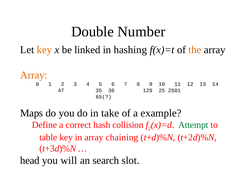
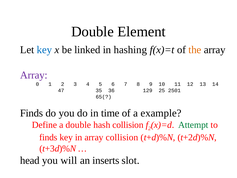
Number: Number -> Element
key at (44, 50) colour: orange -> blue
Array at (34, 75) colour: orange -> purple
Maps at (32, 113): Maps -> Finds
take: take -> time
a correct: correct -> double
table at (48, 137): table -> finds
array chaining: chaining -> collision
search: search -> inserts
